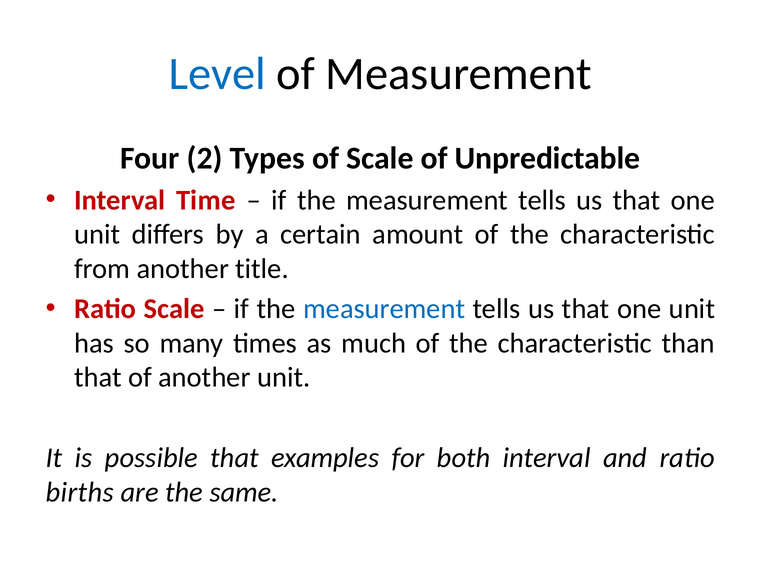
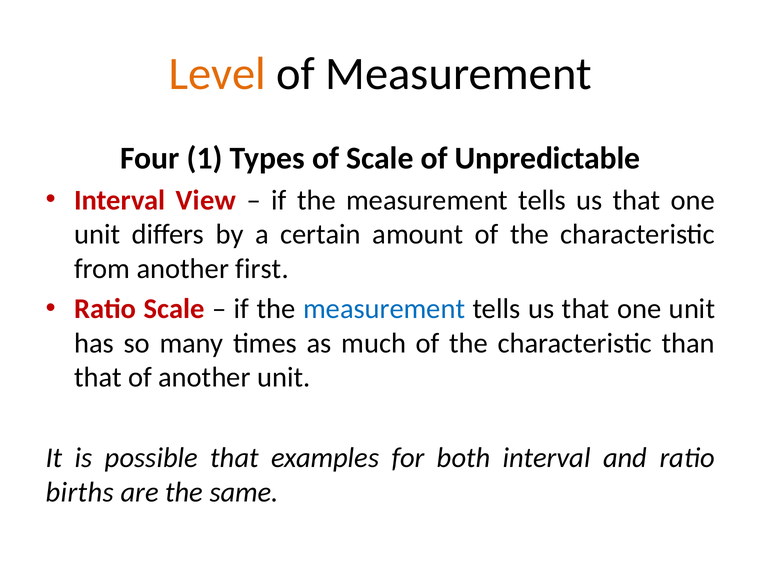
Level colour: blue -> orange
2: 2 -> 1
Time: Time -> View
title: title -> first
